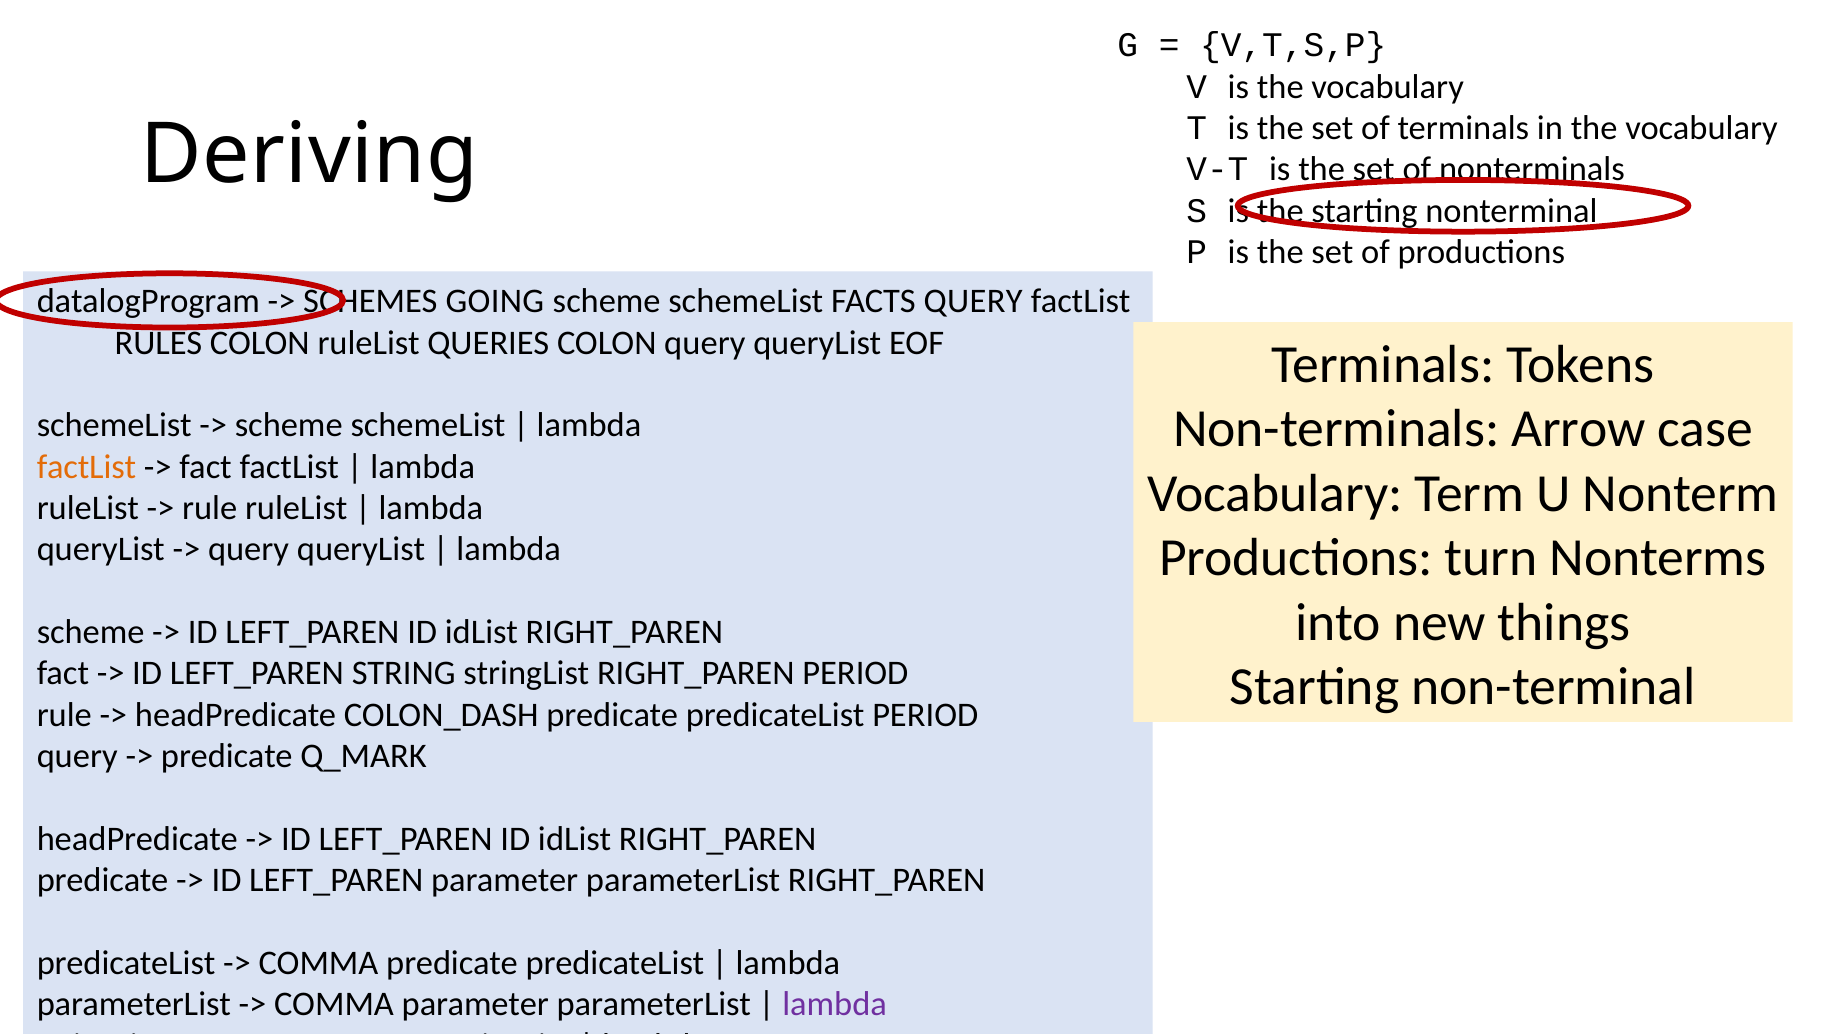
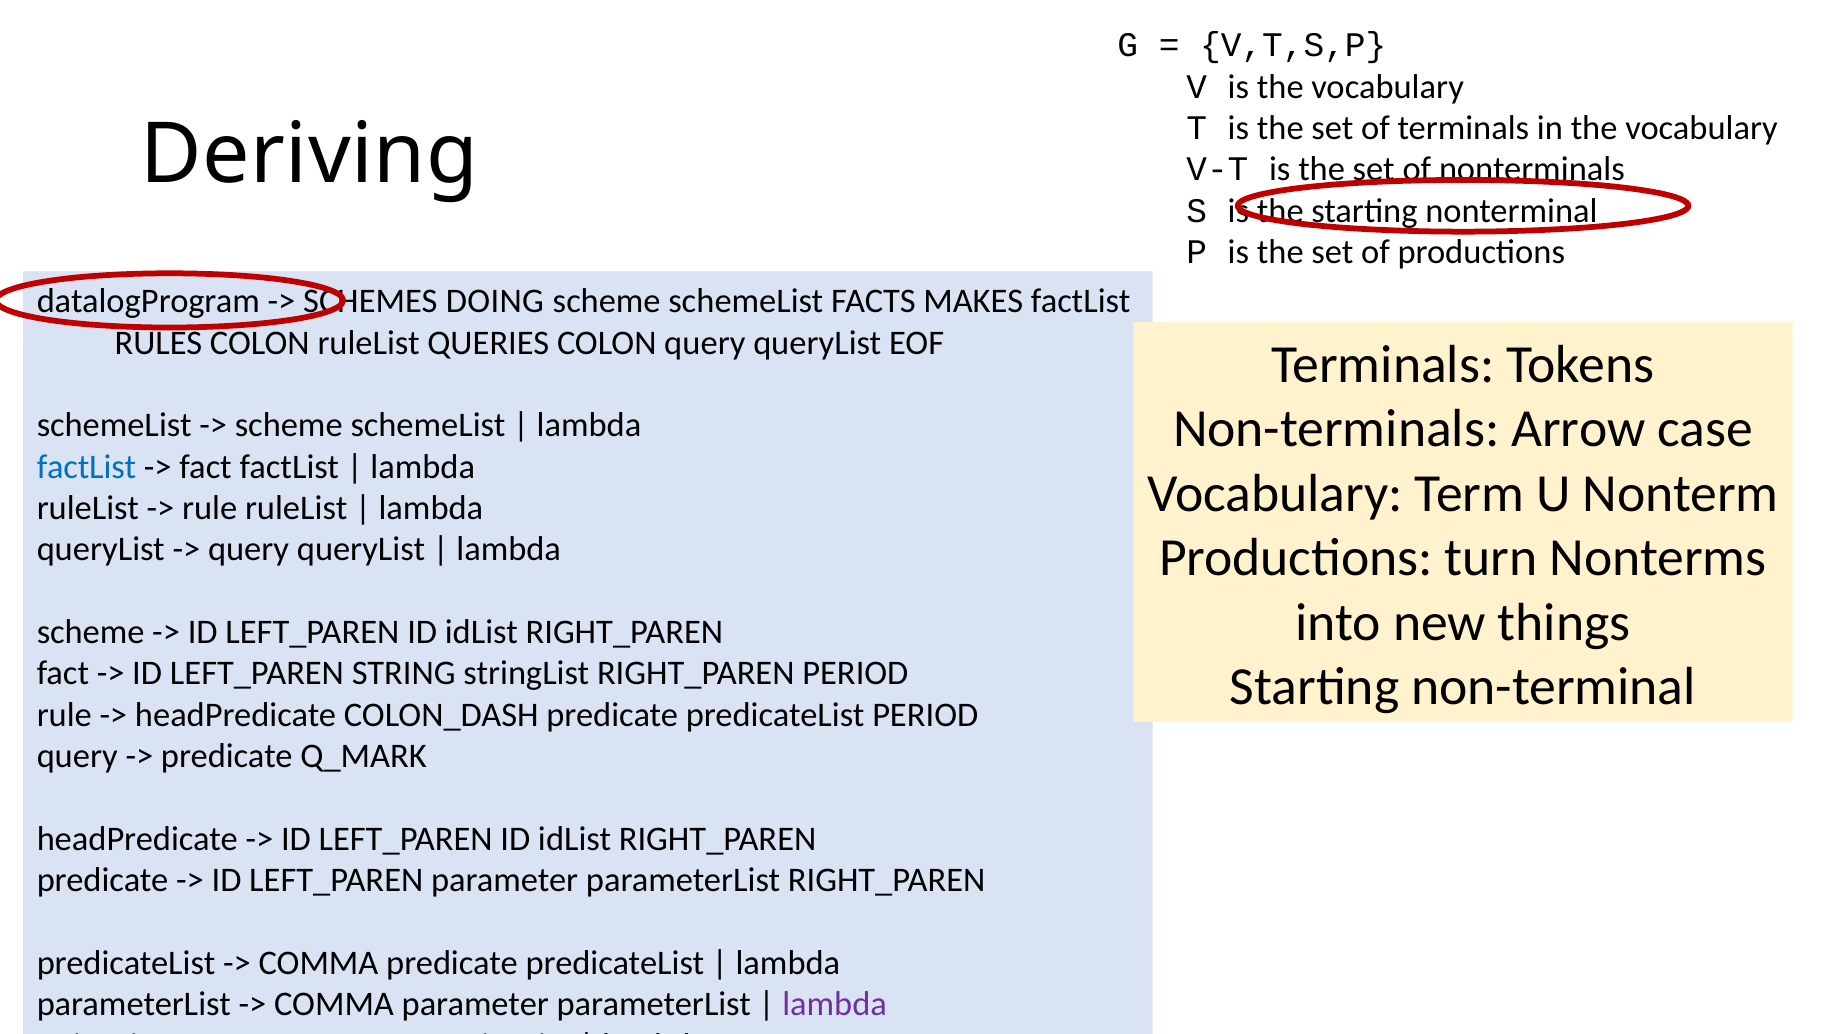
GOING: GOING -> DOING
FACTS QUERY: QUERY -> MAKES
factList at (86, 467) colour: orange -> blue
